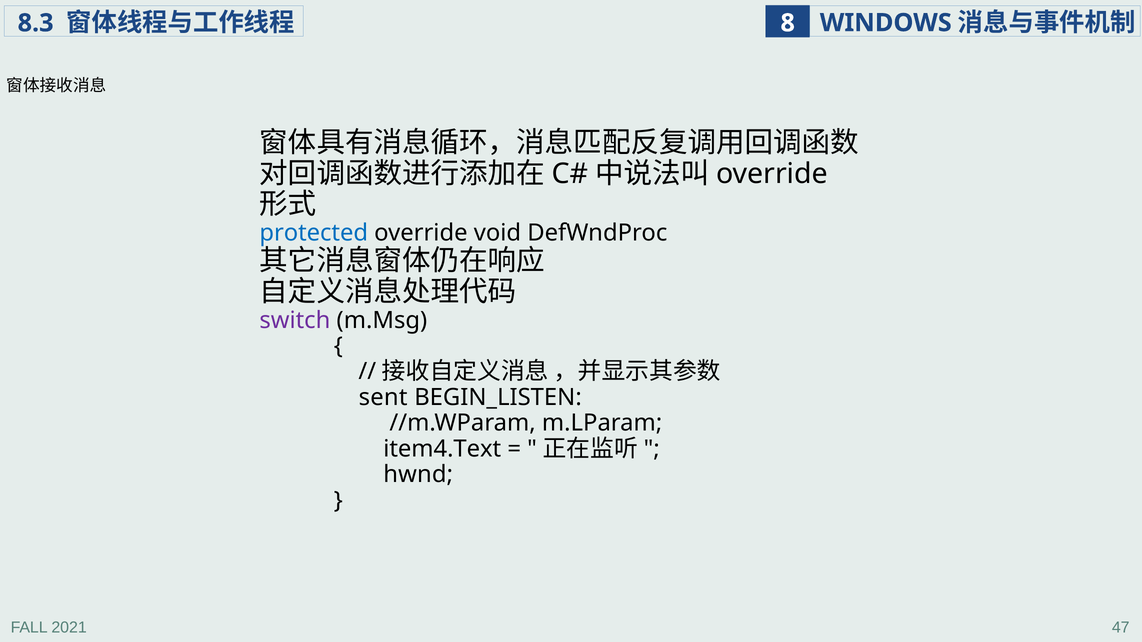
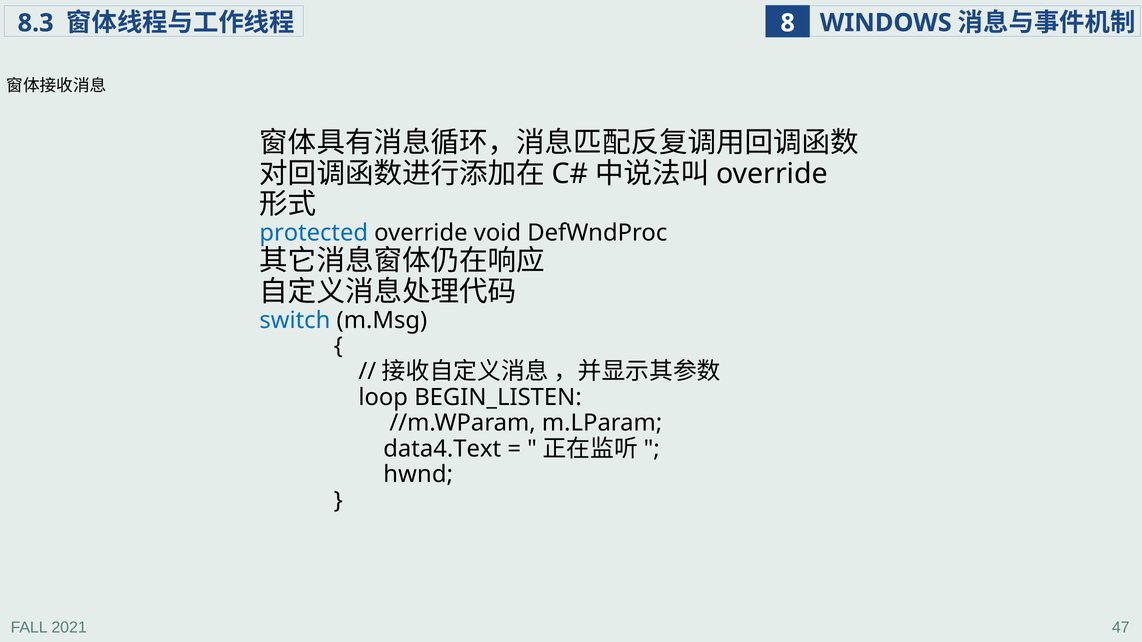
switch colour: purple -> blue
sent: sent -> loop
item4.Text: item4.Text -> data4.Text
